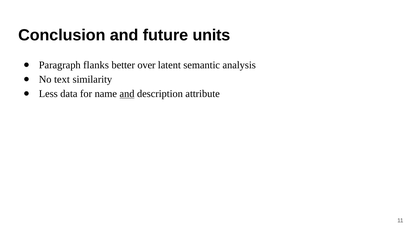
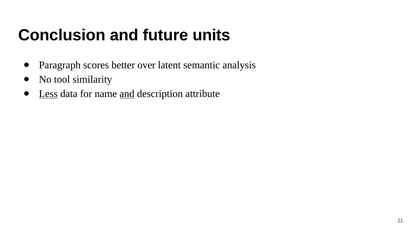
flanks: flanks -> scores
text: text -> tool
Less underline: none -> present
